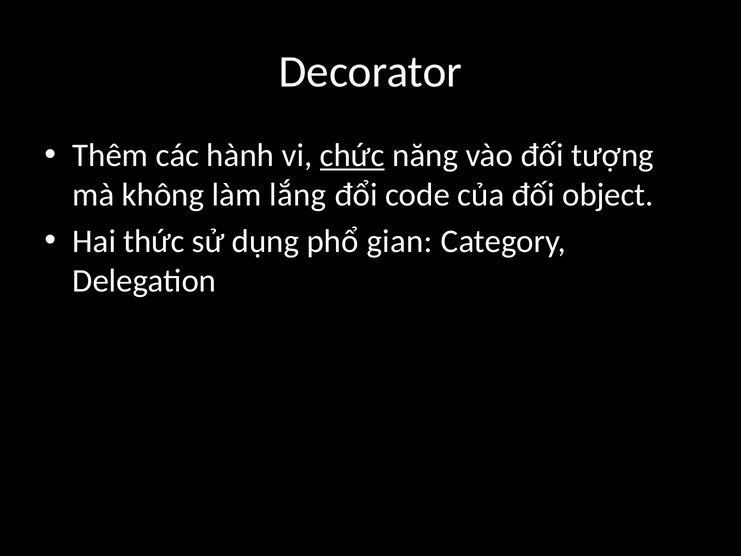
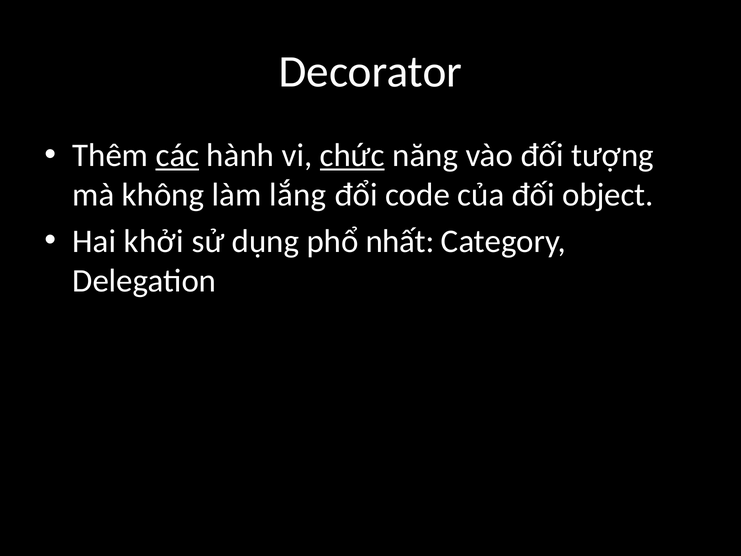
các underline: none -> present
thức: thức -> khởi
gian: gian -> nhất
